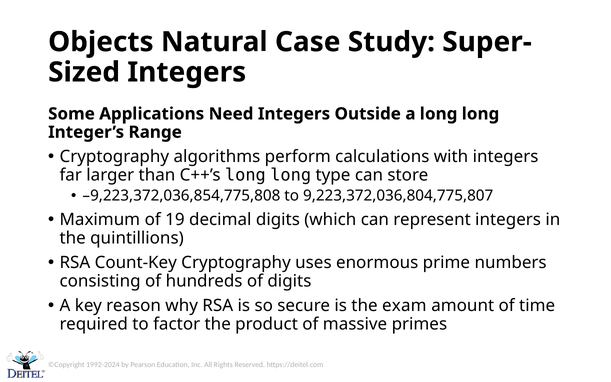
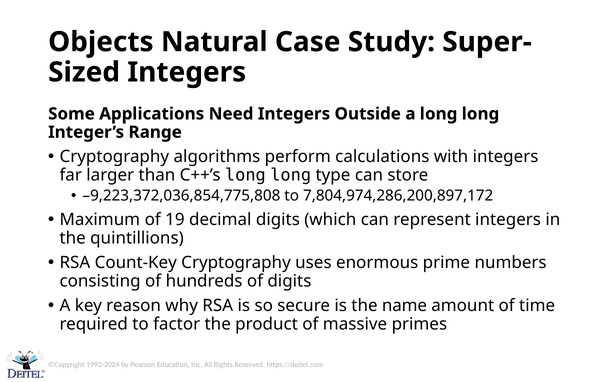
9,223,372,036,804,775,807: 9,223,372,036,804,775,807 -> 7,804,974,286,200,897,172
exam: exam -> name
